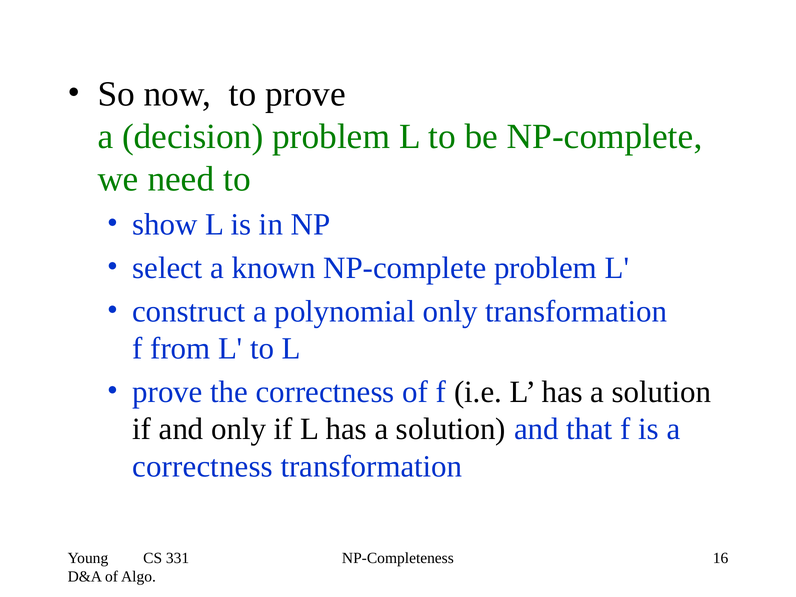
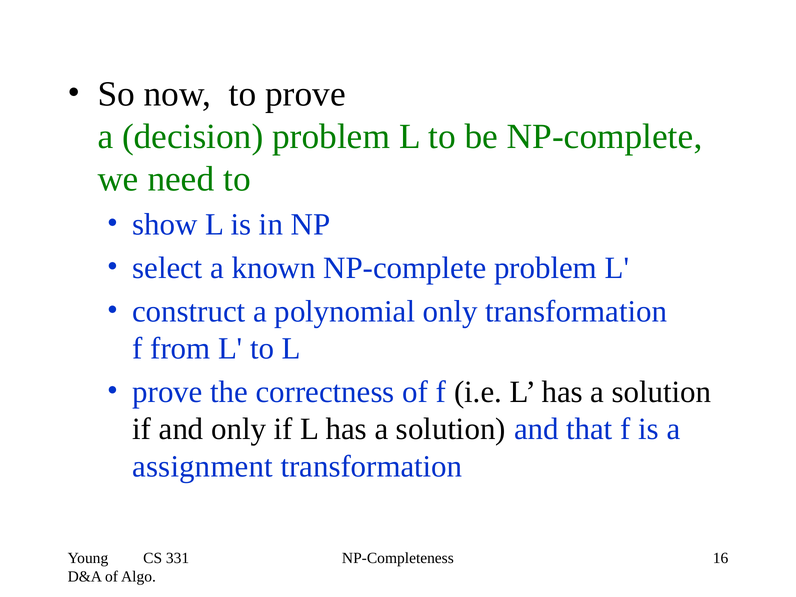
correctness at (203, 466): correctness -> assignment
